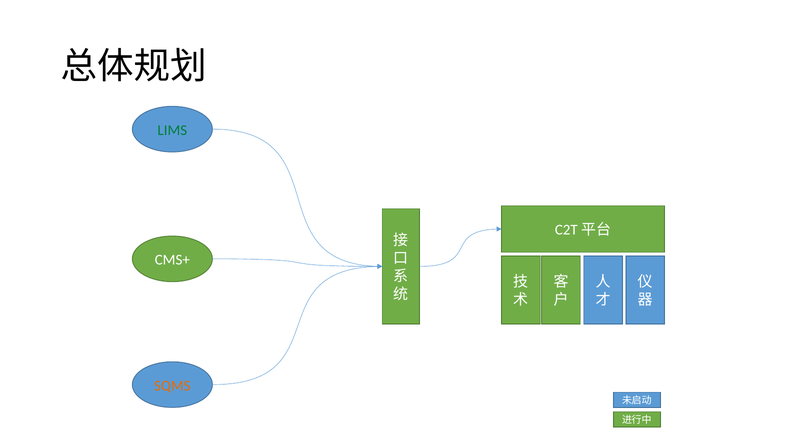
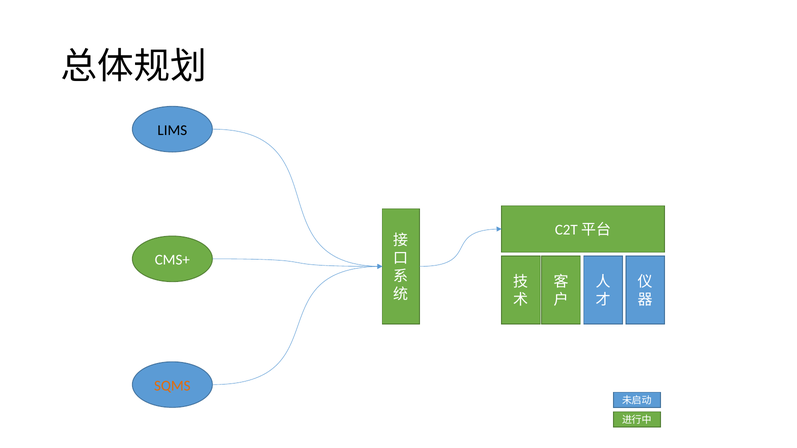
LIMS colour: green -> black
